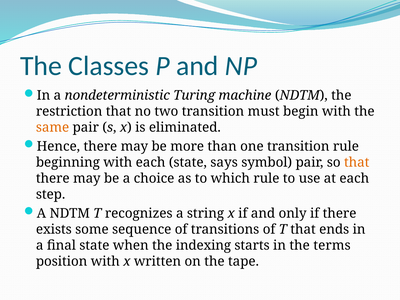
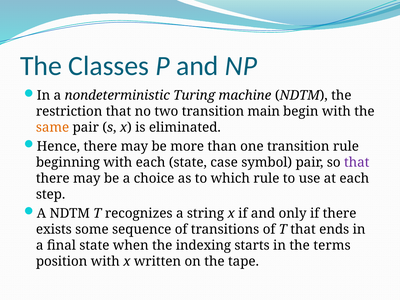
must: must -> main
says: says -> case
that at (357, 162) colour: orange -> purple
